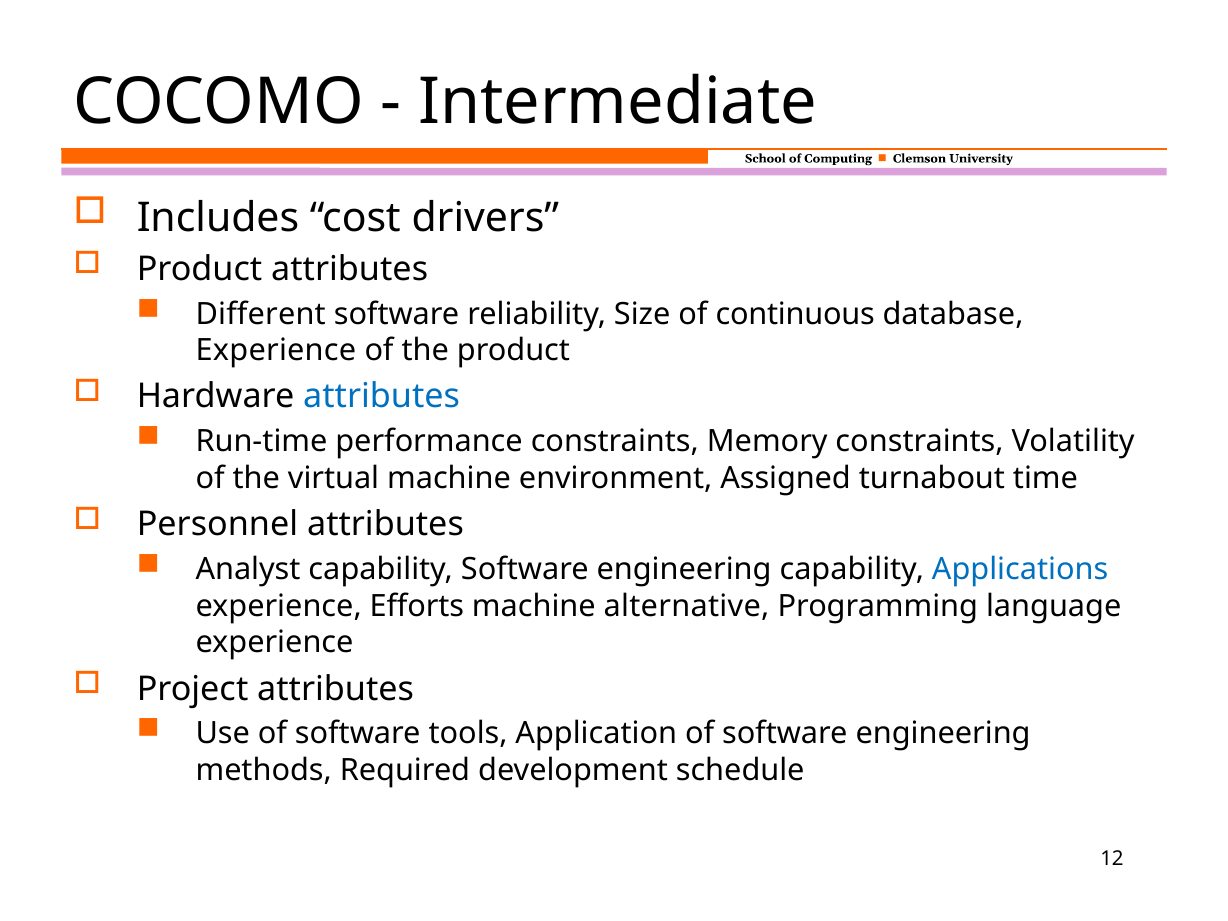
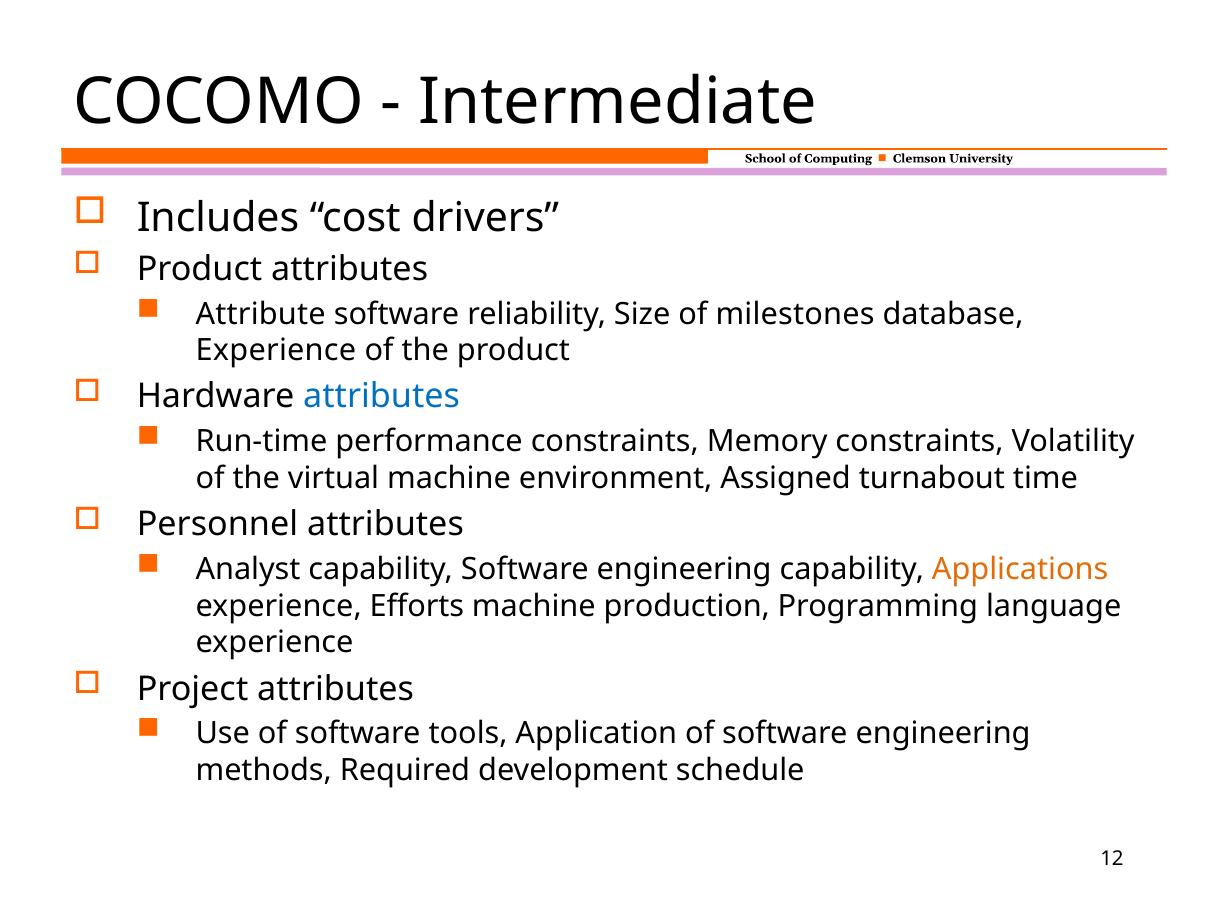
Different: Different -> Attribute
continuous: continuous -> milestones
Applications colour: blue -> orange
alternative: alternative -> production
